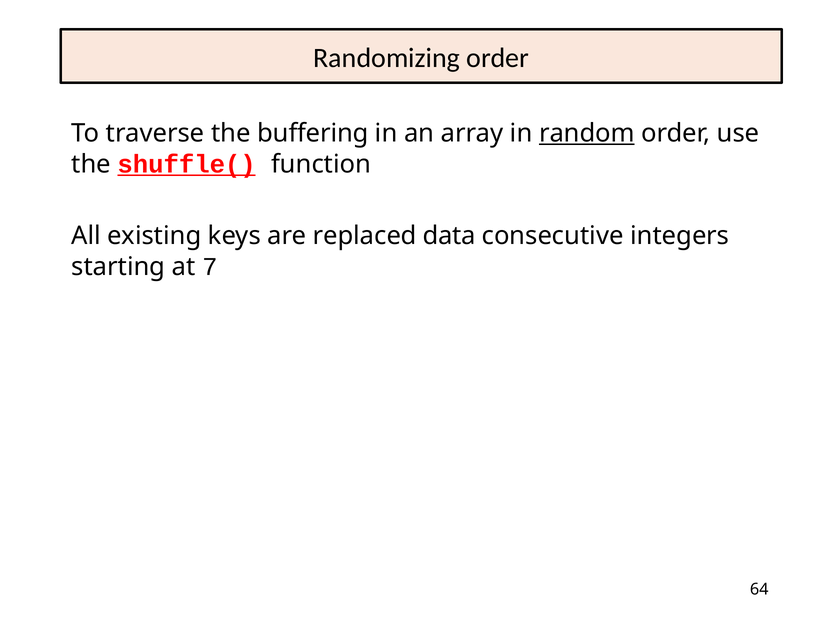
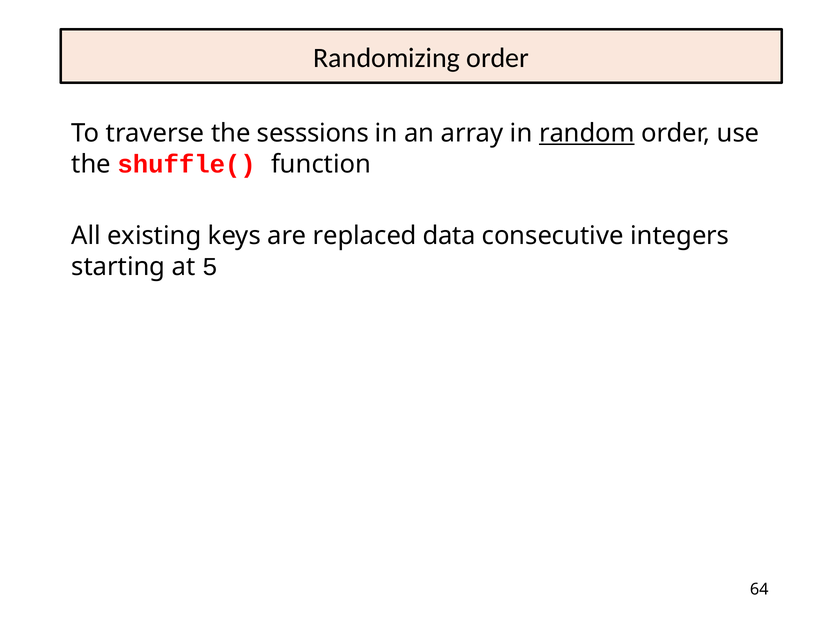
buffering: buffering -> sesssions
shuffle( underline: present -> none
7: 7 -> 5
